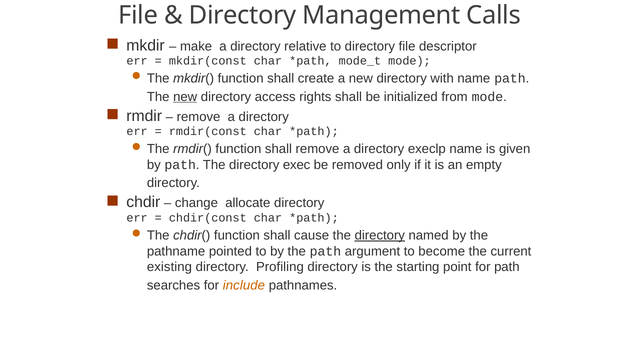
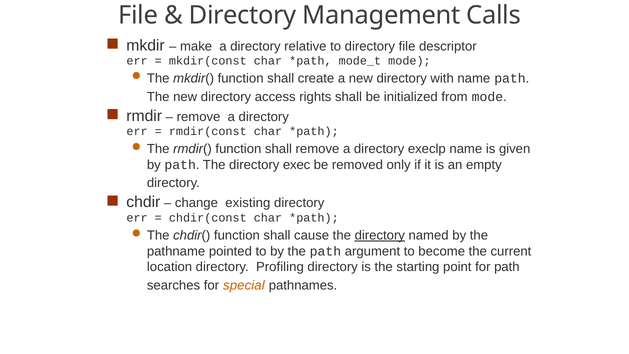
new at (185, 97) underline: present -> none
allocate: allocate -> existing
existing: existing -> location
include: include -> special
